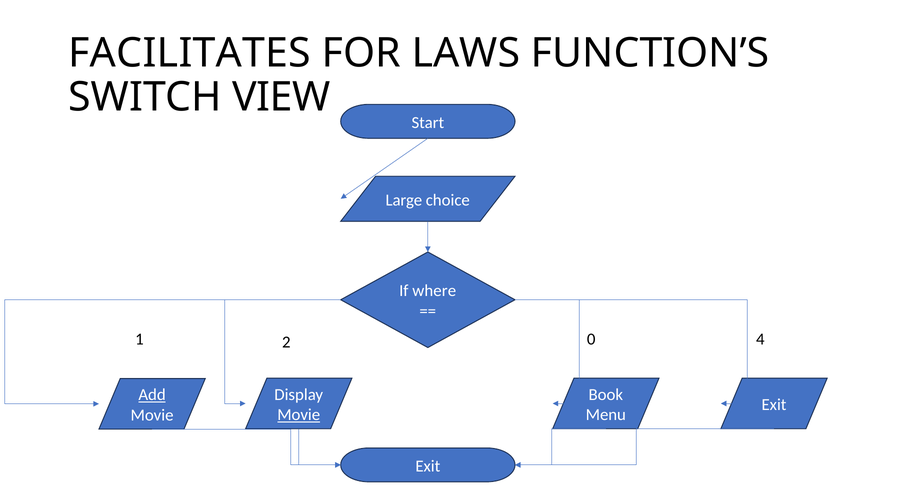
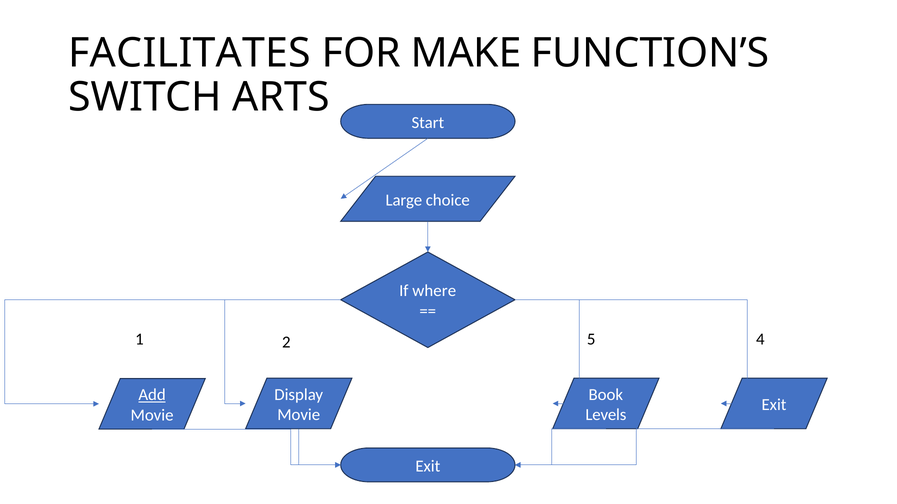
LAWS: LAWS -> MAKE
VIEW: VIEW -> ARTS
0: 0 -> 5
Movie at (299, 415) underline: present -> none
Menu: Menu -> Levels
